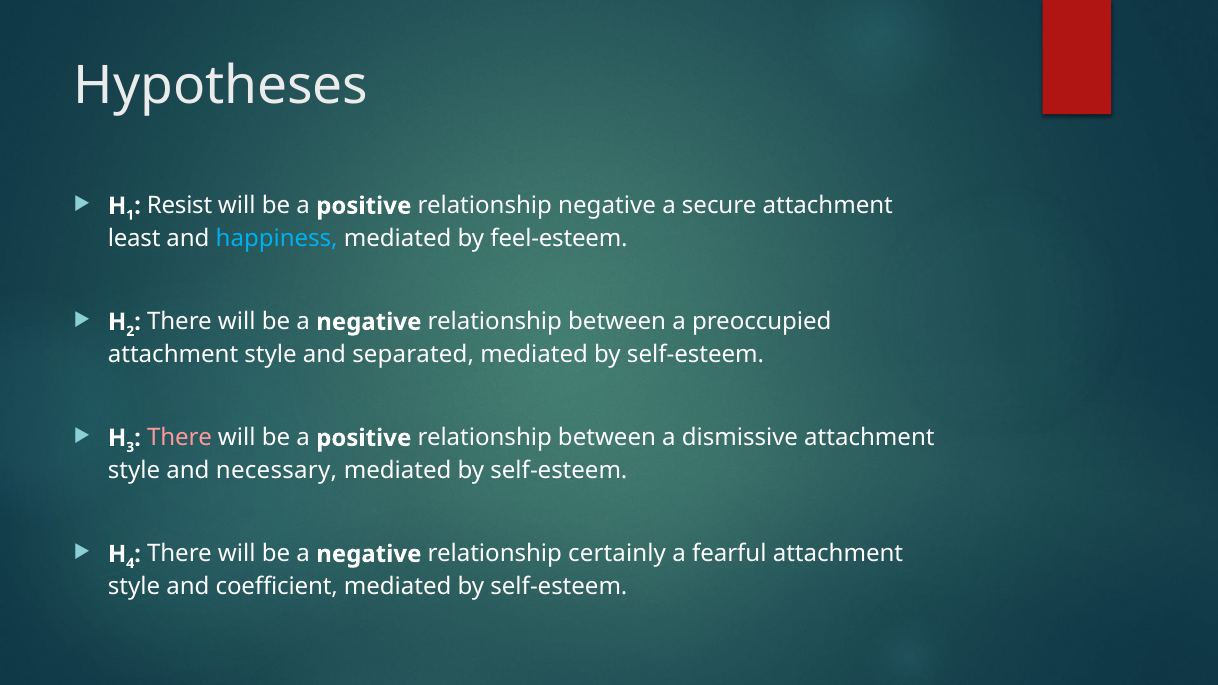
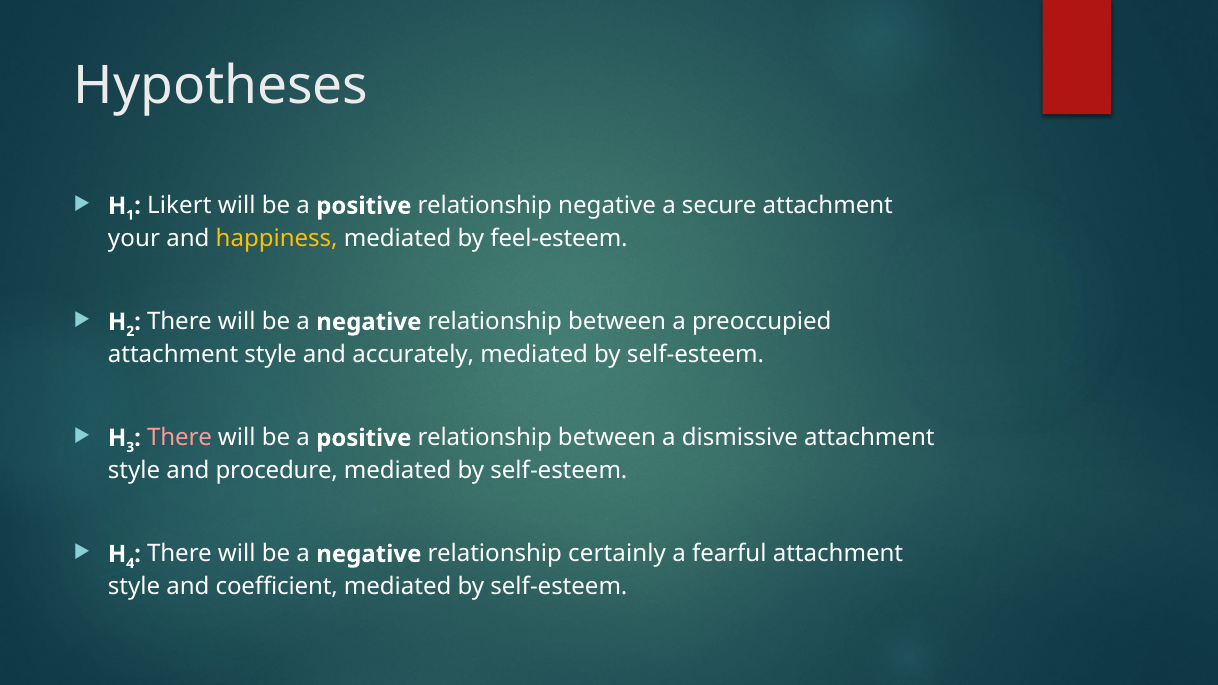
Resist: Resist -> Likert
least: least -> your
happiness colour: light blue -> yellow
separated: separated -> accurately
necessary: necessary -> procedure
